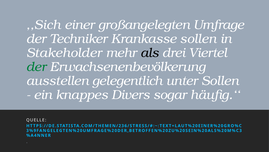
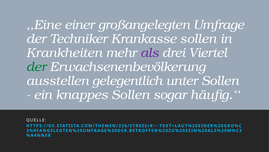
,,Sich: ,,Sich -> ,,Eine
Stakeholder: Stakeholder -> Krankheiten
als colour: black -> purple
knappes Divers: Divers -> Sollen
